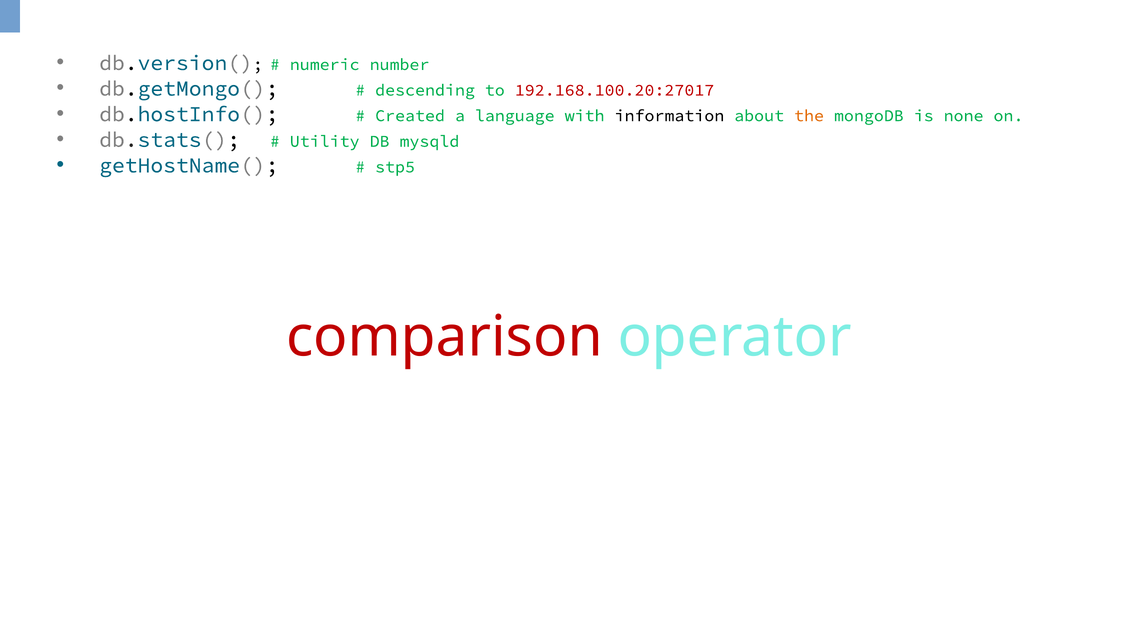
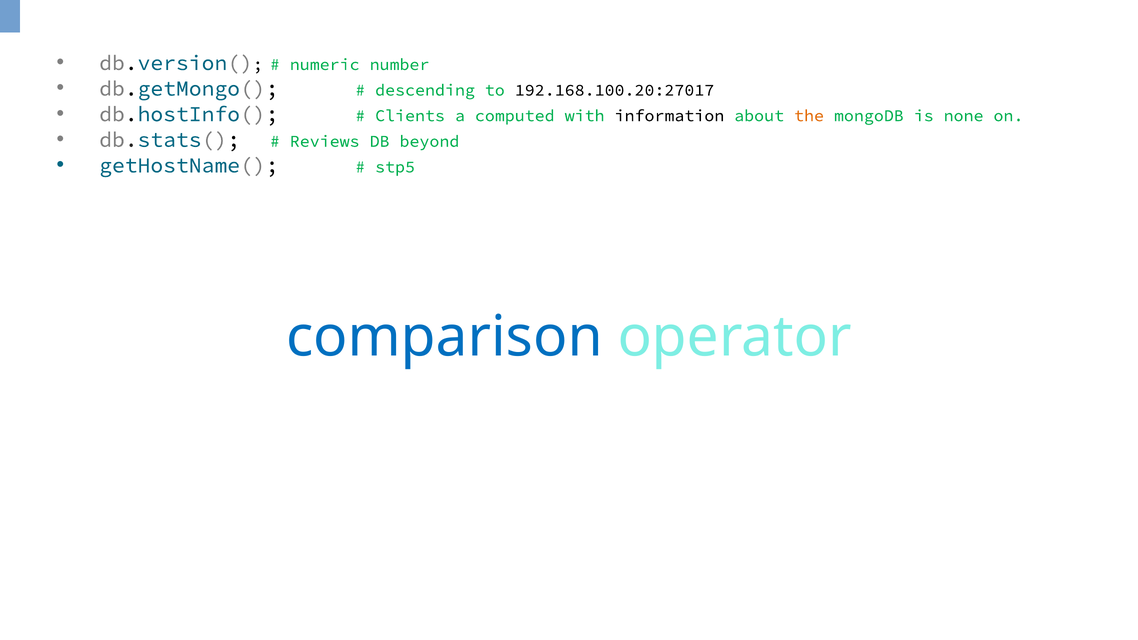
192.168.100.20:27017 colour: red -> black
Created: Created -> Clients
language: language -> computed
Utility: Utility -> Reviews
mysqld: mysqld -> beyond
comparison colour: red -> blue
